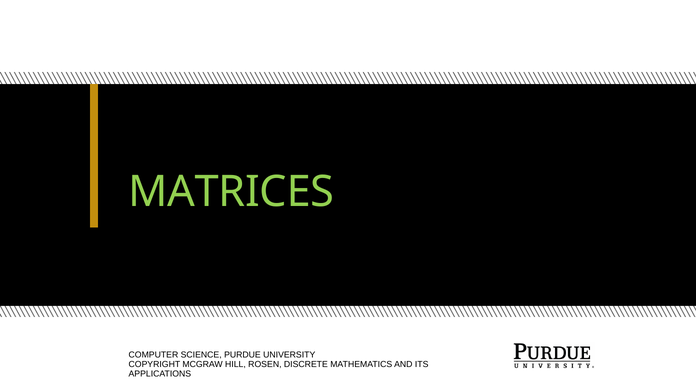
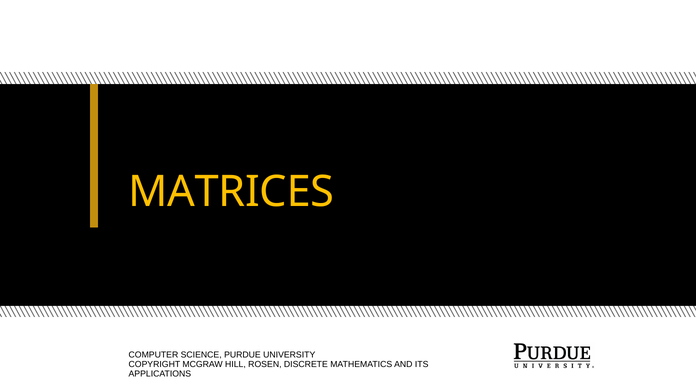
MATRICES colour: light green -> yellow
